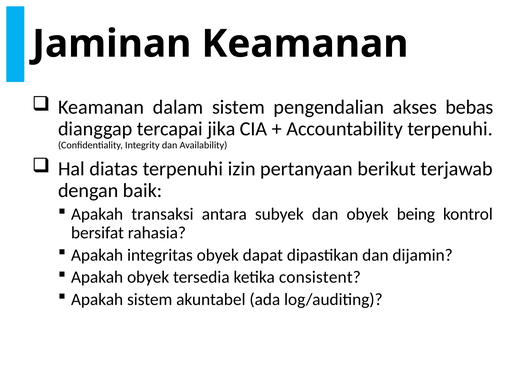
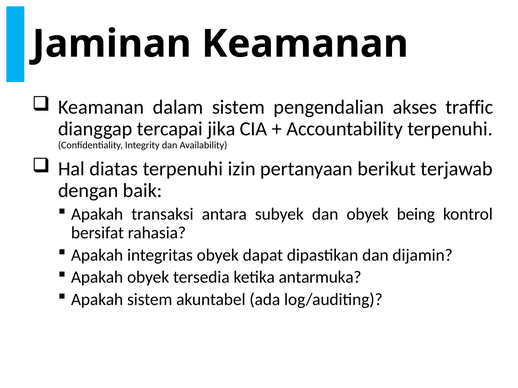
bebas: bebas -> traffic
consistent: consistent -> antarmuka
